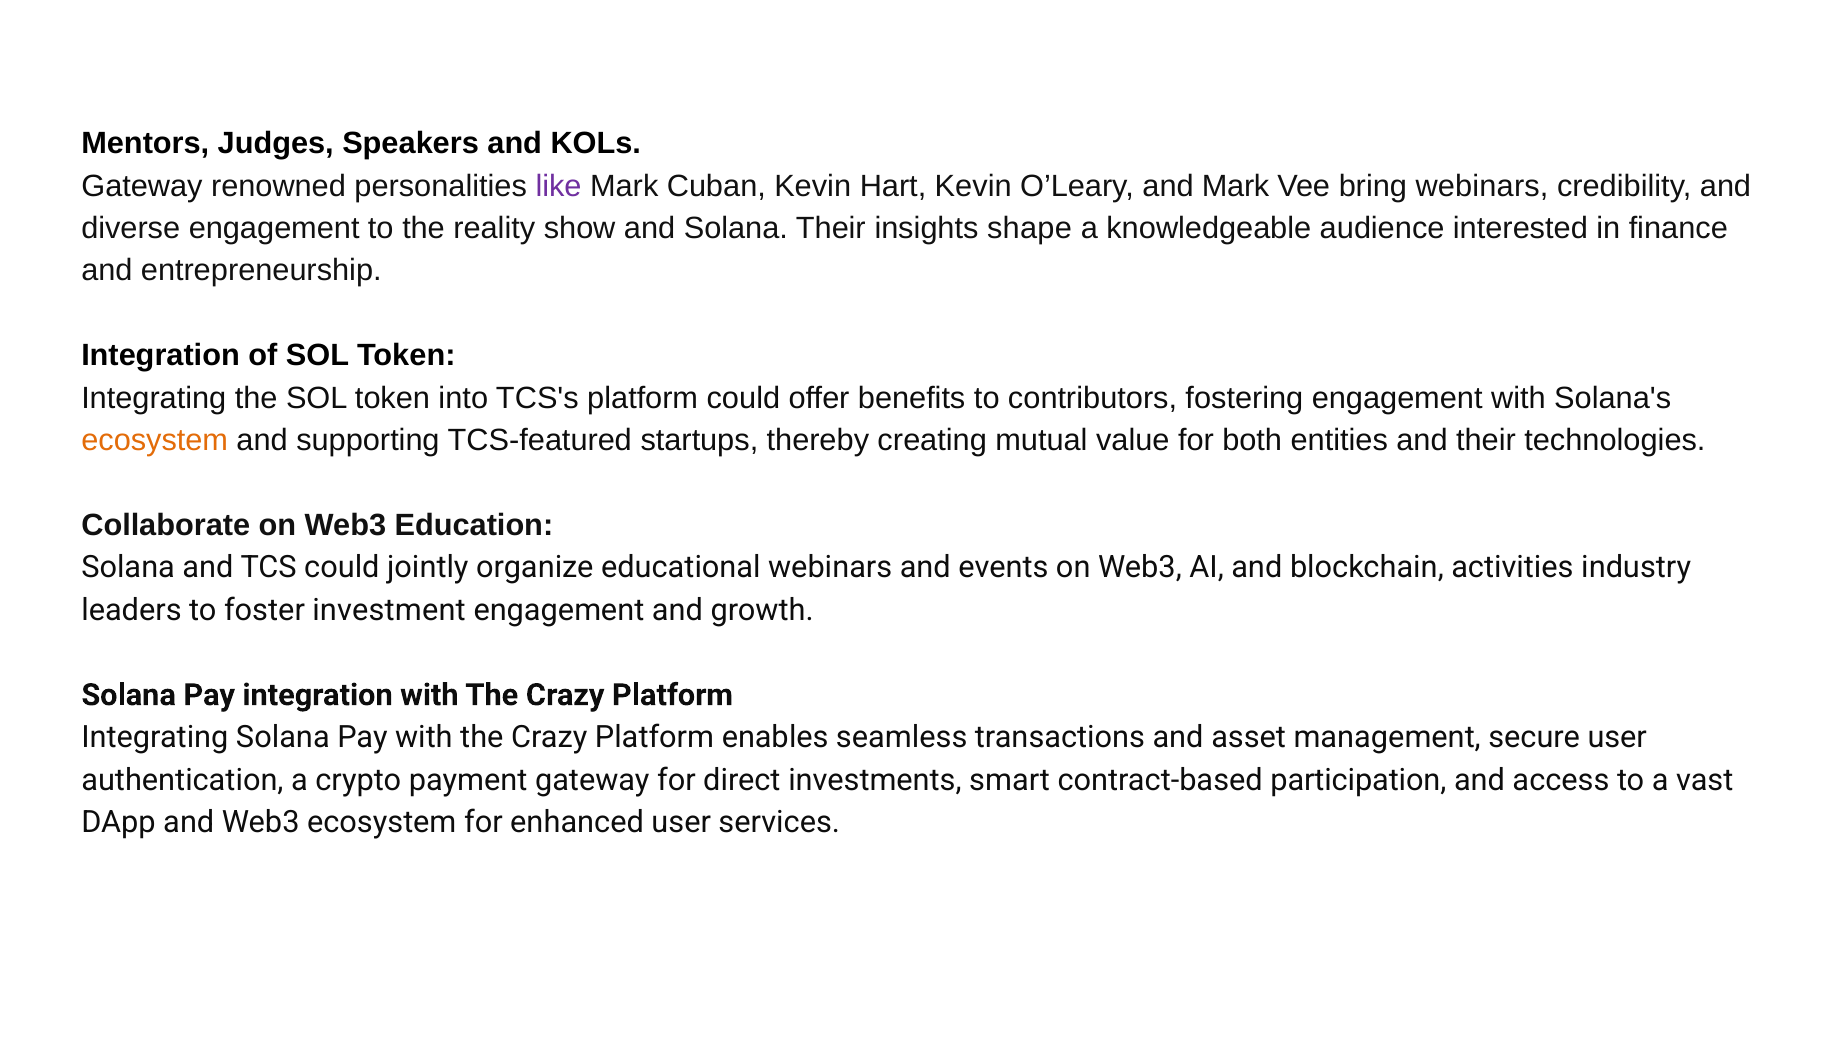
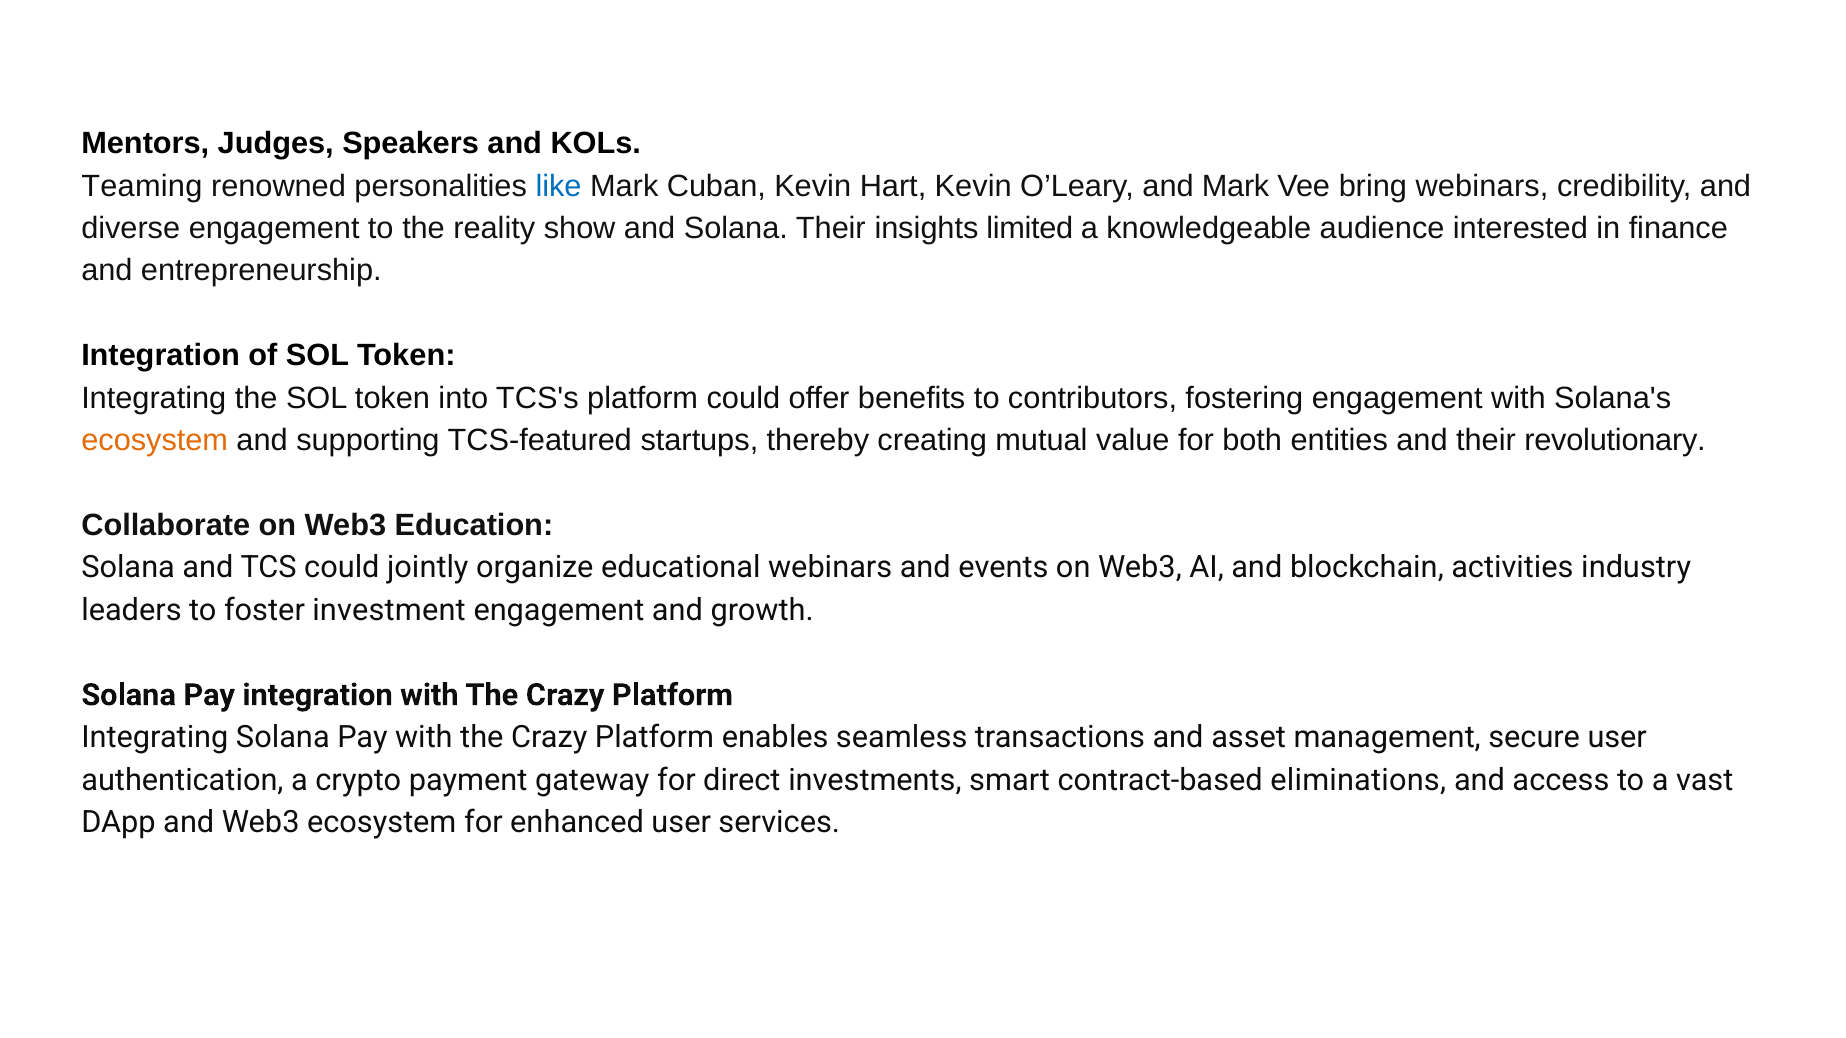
Gateway at (142, 186): Gateway -> Teaming
like colour: purple -> blue
shape: shape -> limited
technologies: technologies -> revolutionary
participation: participation -> eliminations
